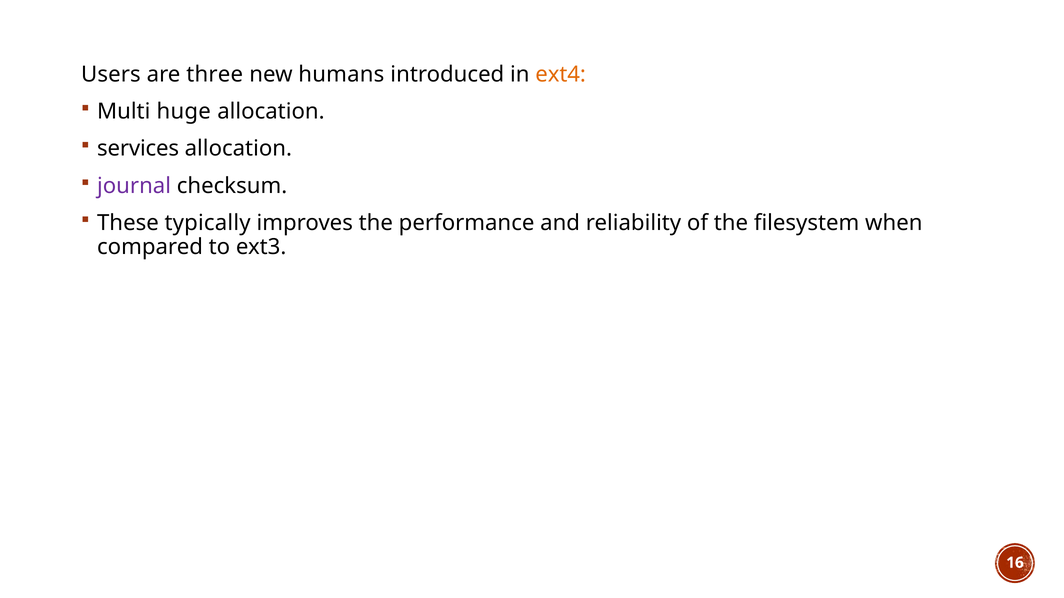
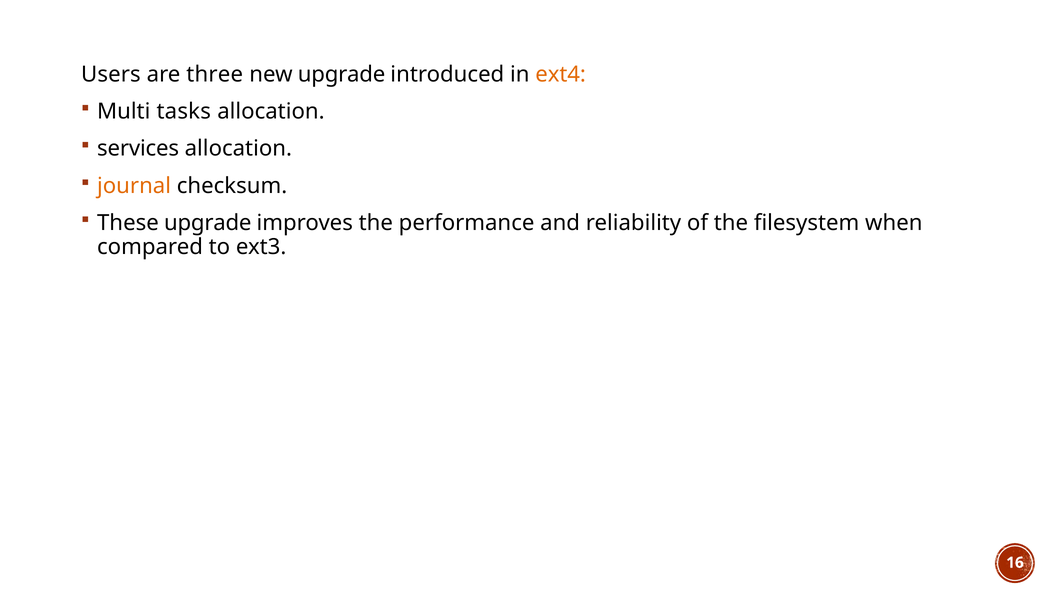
new humans: humans -> upgrade
huge: huge -> tasks
journal colour: purple -> orange
These typically: typically -> upgrade
